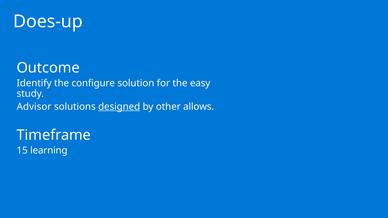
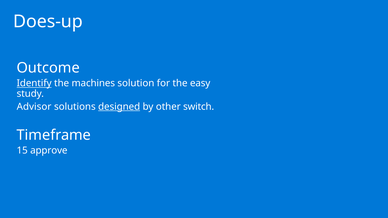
Identify underline: none -> present
configure: configure -> machines
allows: allows -> switch
learning: learning -> approve
